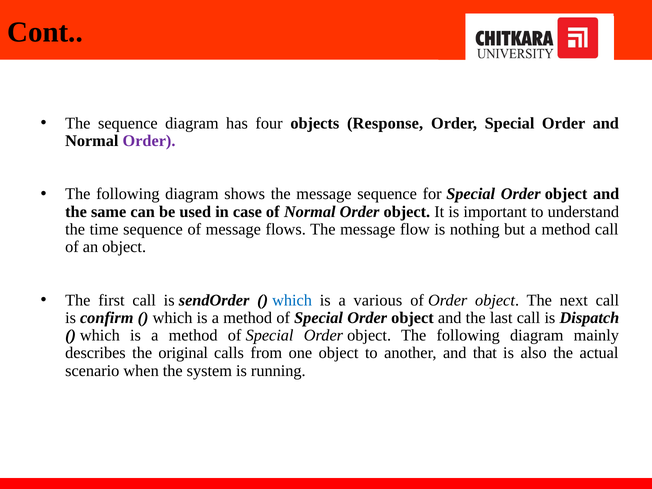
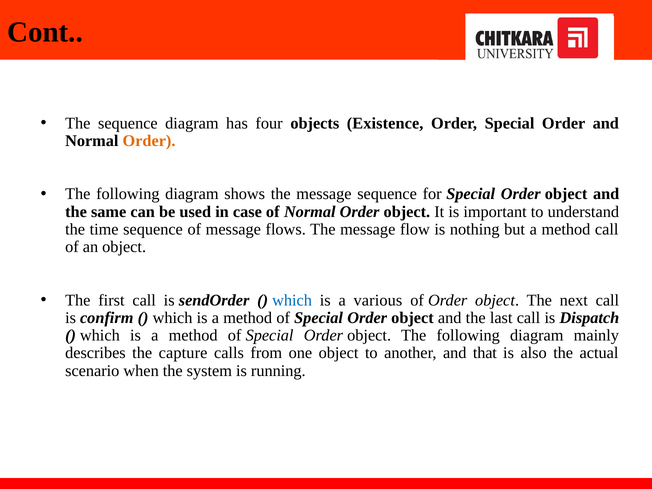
Response: Response -> Existence
Order at (149, 141) colour: purple -> orange
original: original -> capture
